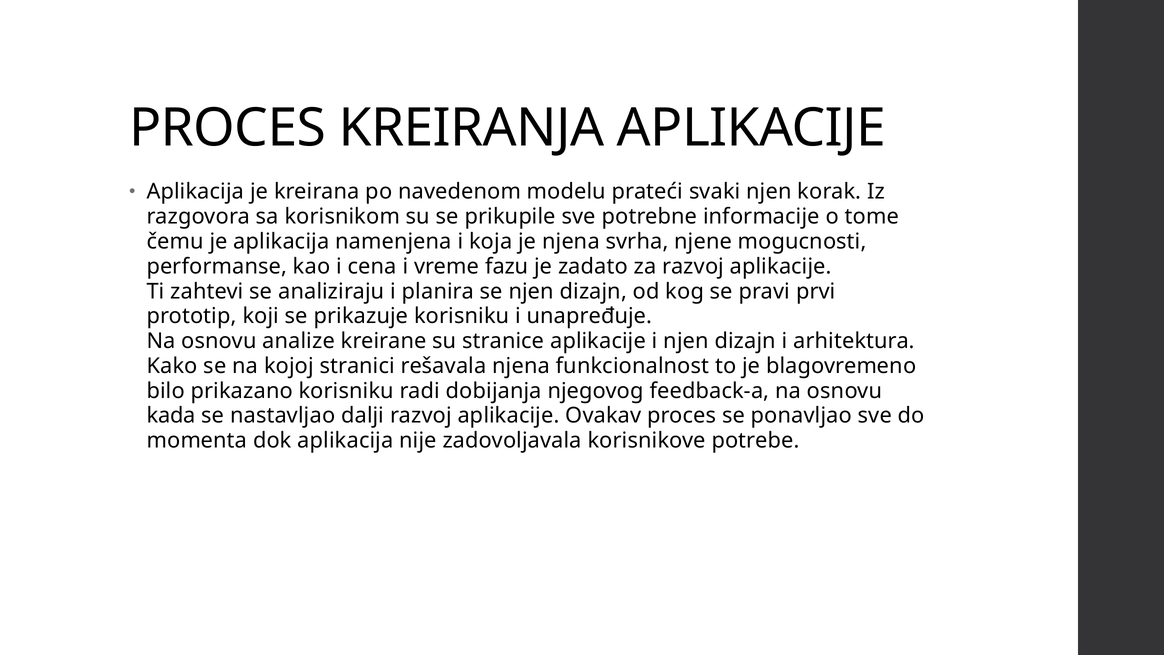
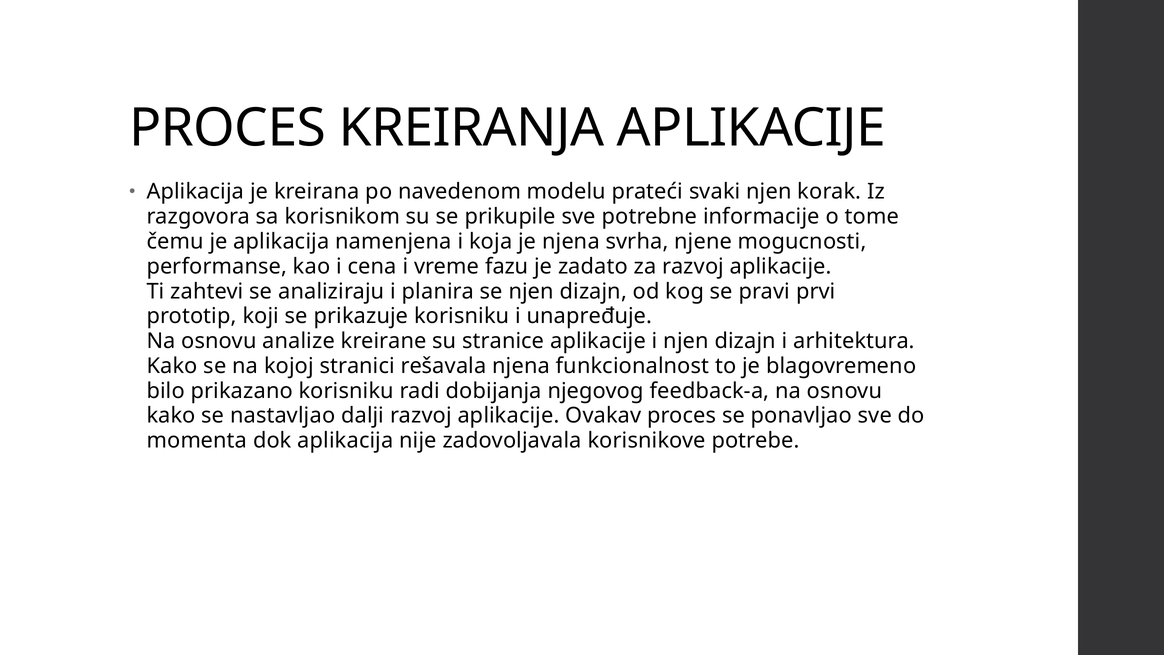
kada at (171, 416): kada -> kako
